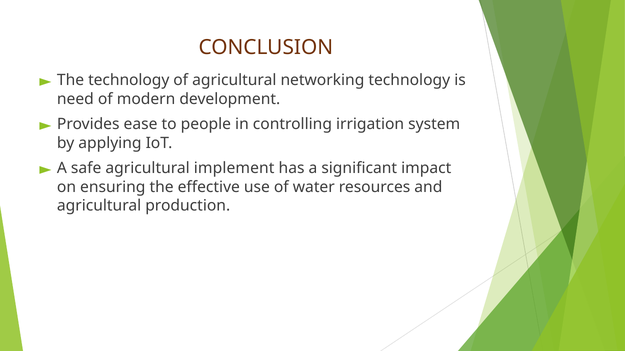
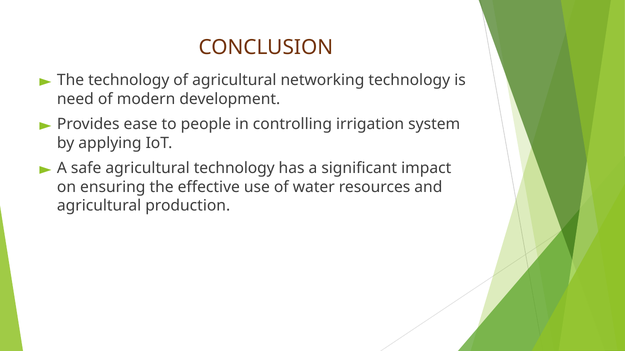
agricultural implement: implement -> technology
